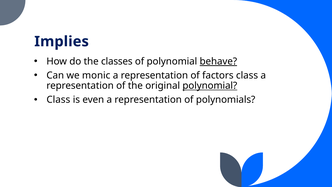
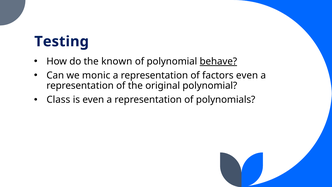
Implies: Implies -> Testing
classes: classes -> known
factors class: class -> even
polynomial at (210, 86) underline: present -> none
